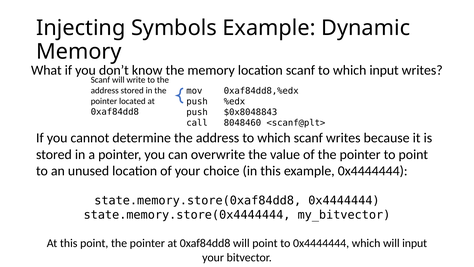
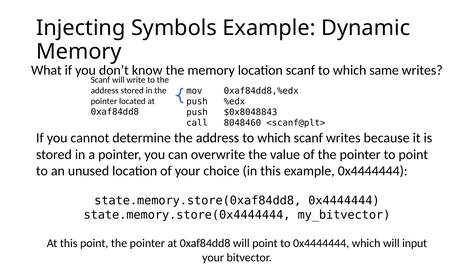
which input: input -> same
